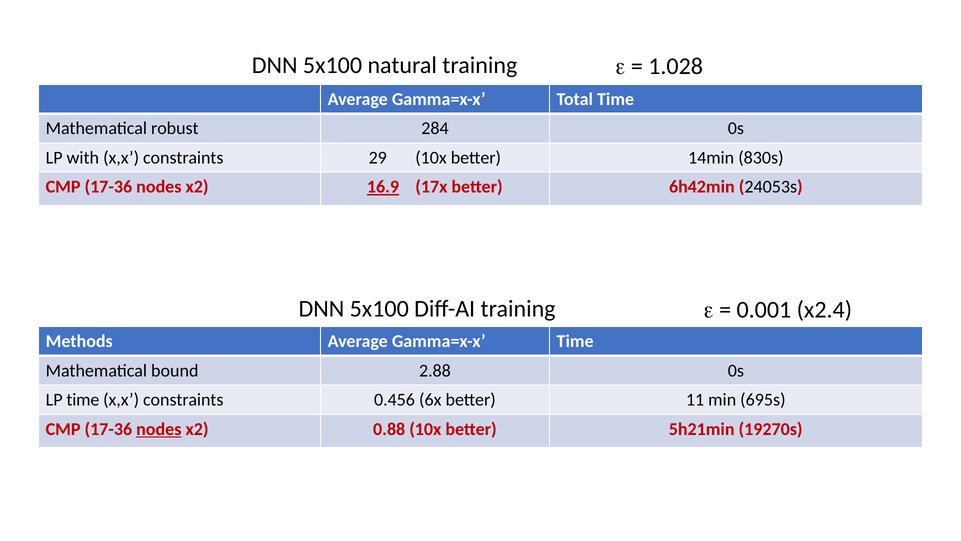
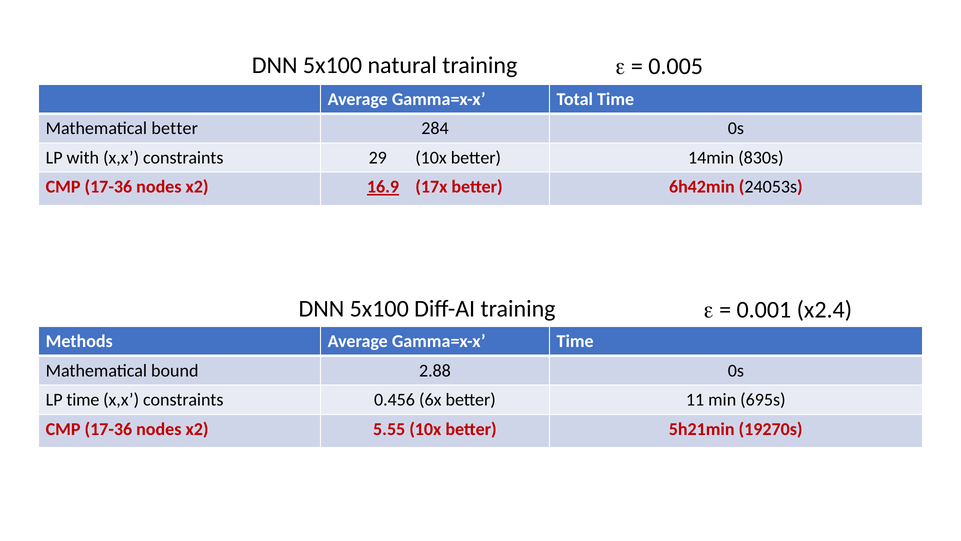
1.028: 1.028 -> 0.005
Mathematical robust: robust -> better
nodes at (159, 429) underline: present -> none
0.88: 0.88 -> 5.55
